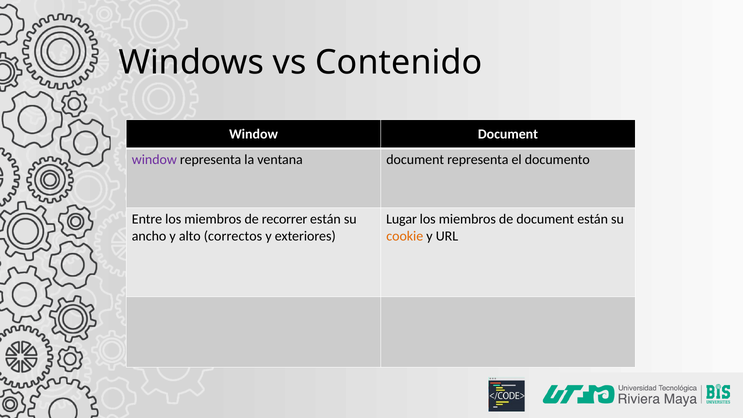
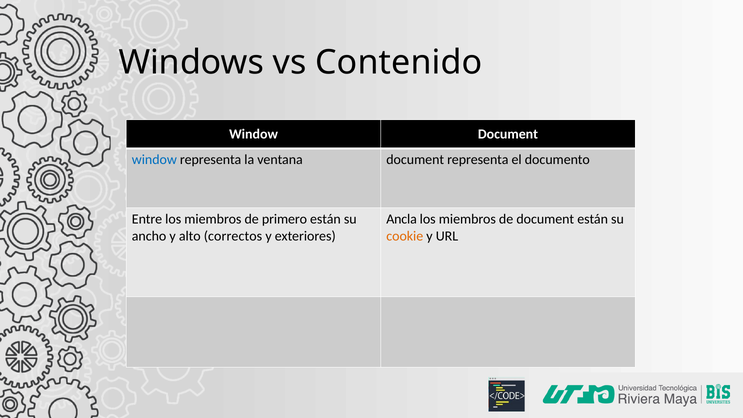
window at (154, 160) colour: purple -> blue
recorrer: recorrer -> primero
Lugar: Lugar -> Ancla
